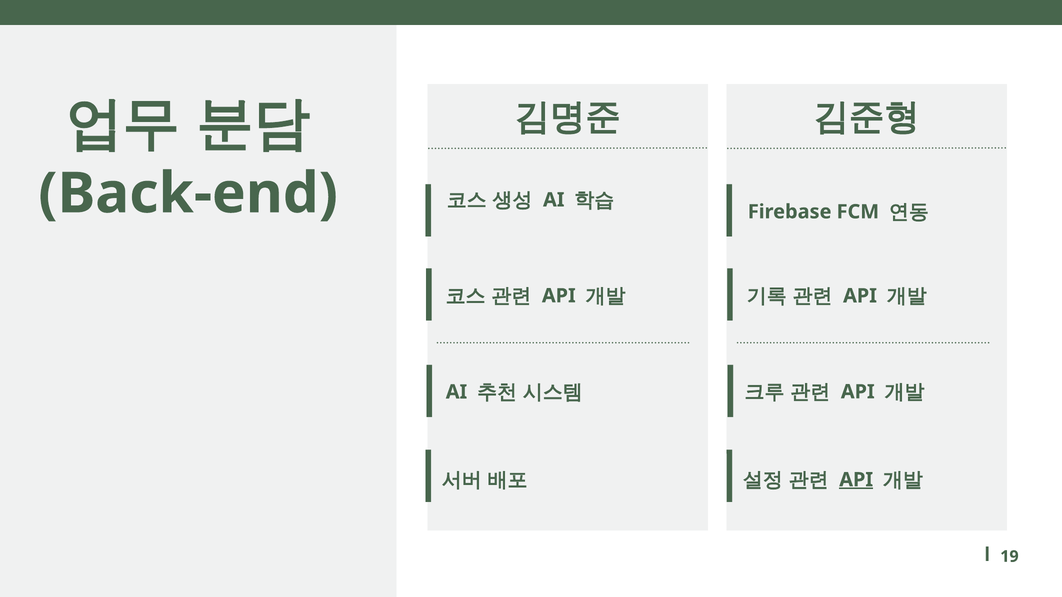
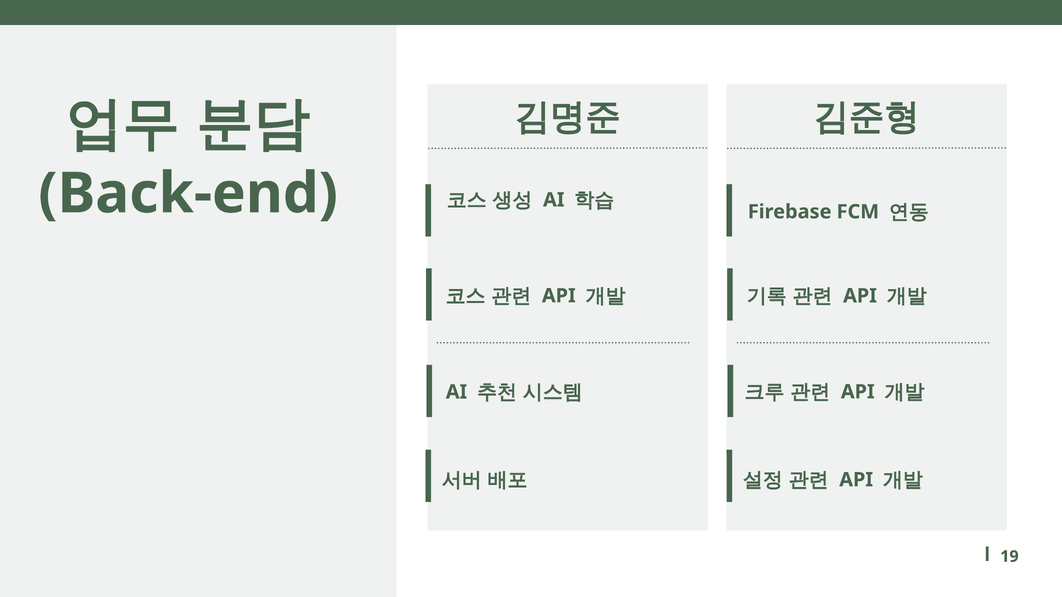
API at (856, 480) underline: present -> none
